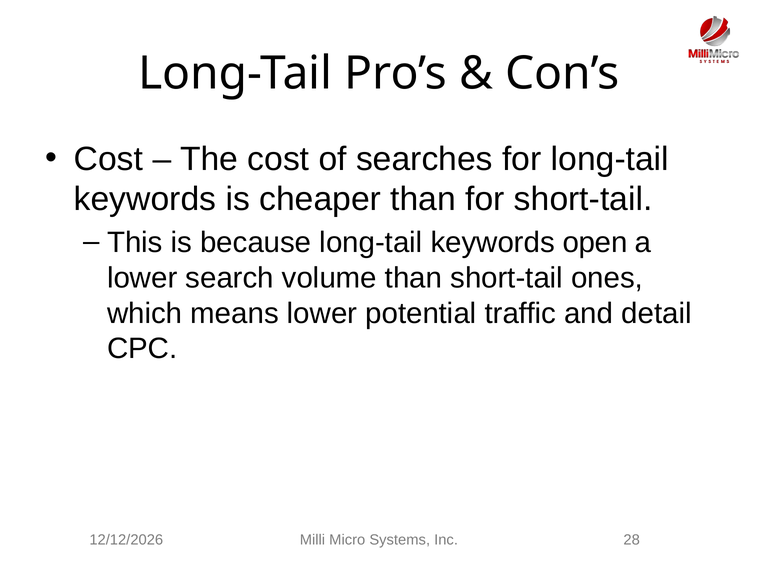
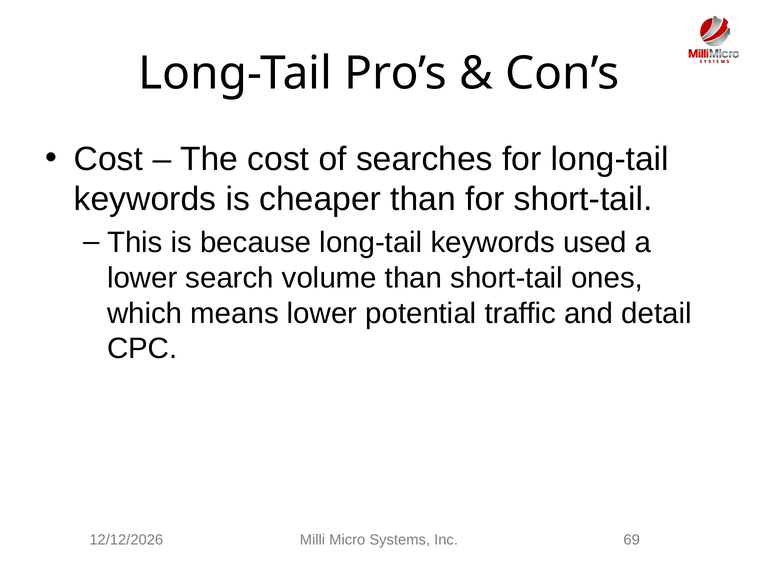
open: open -> used
28: 28 -> 69
